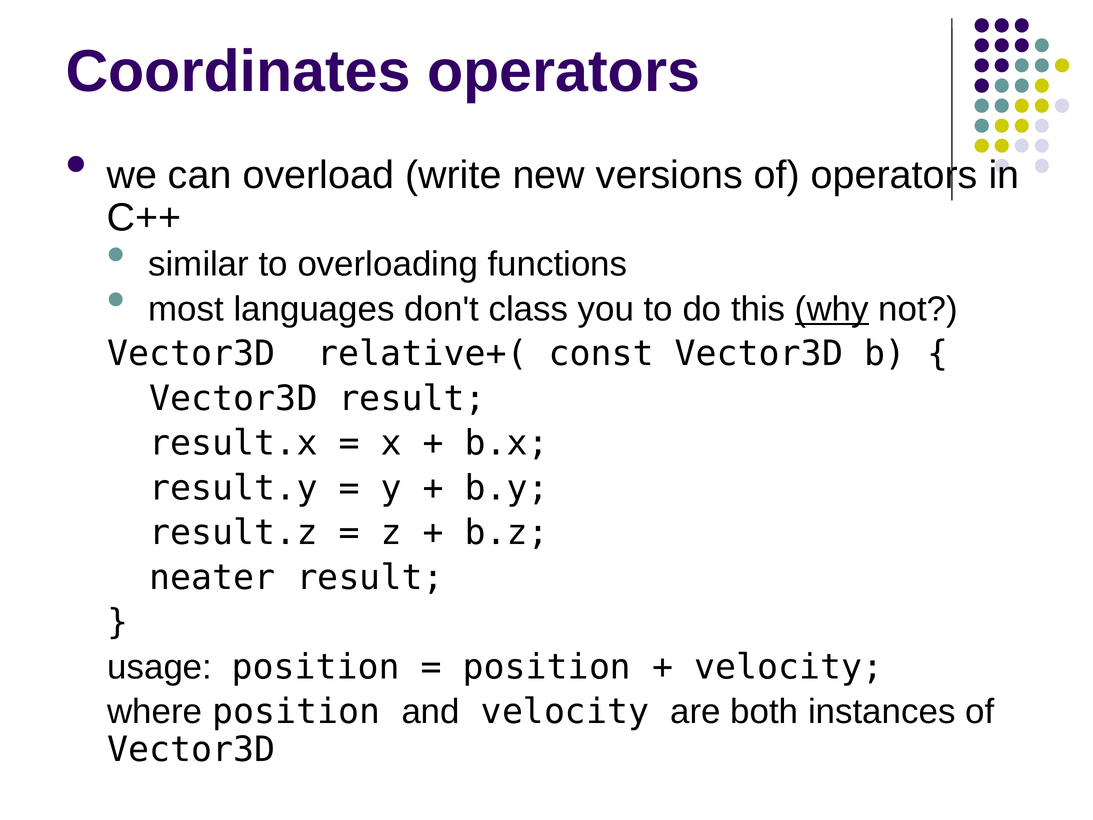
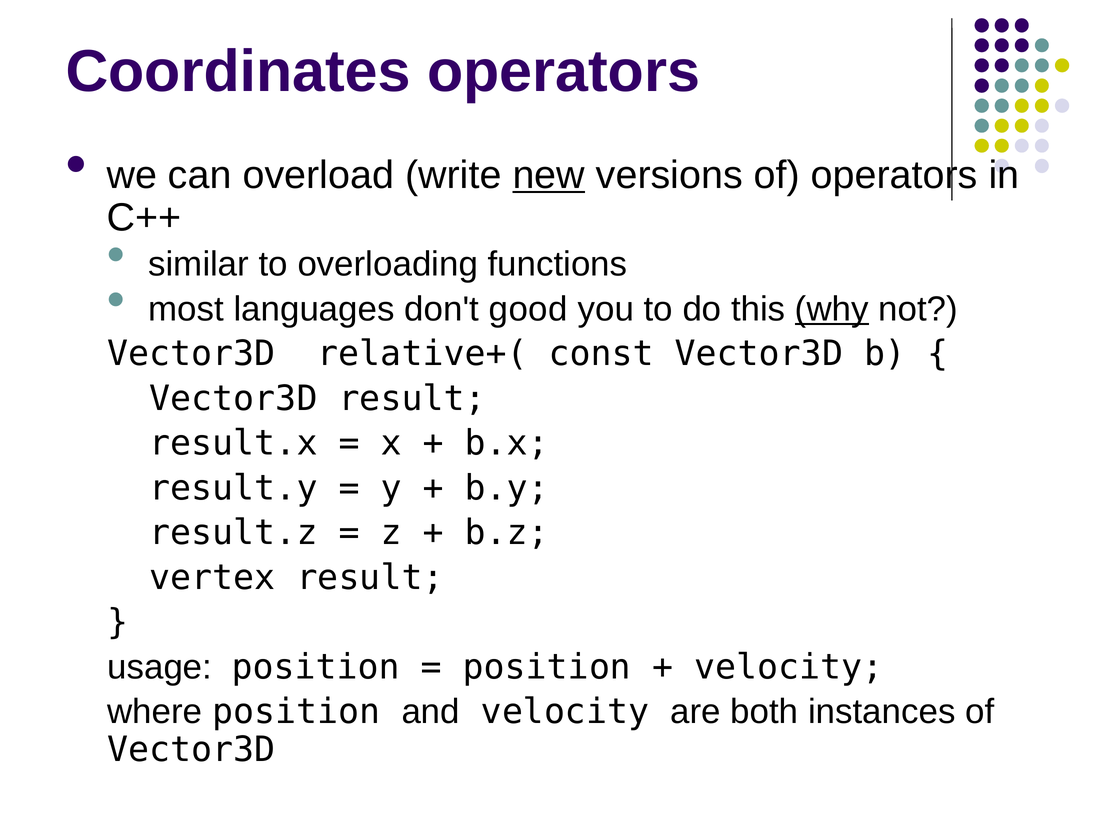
new underline: none -> present
class: class -> good
neater: neater -> vertex
